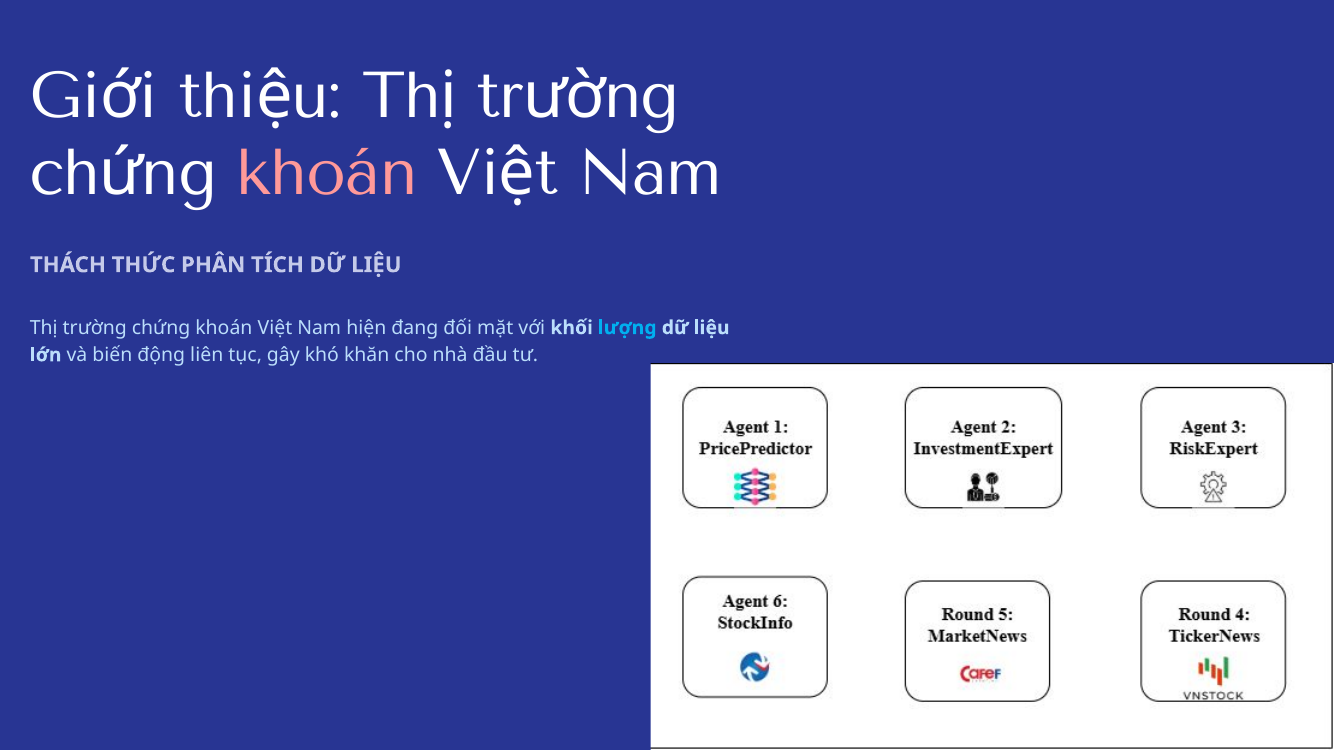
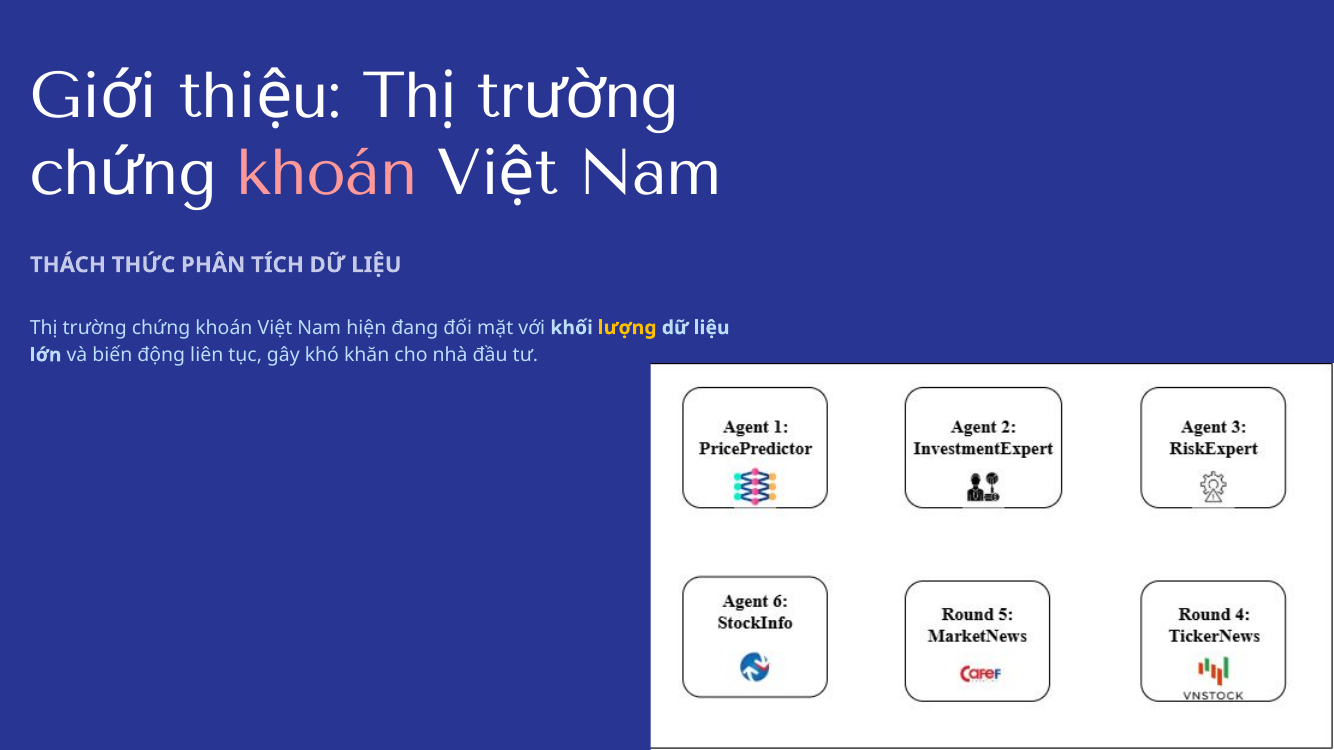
lượng colour: light blue -> yellow
